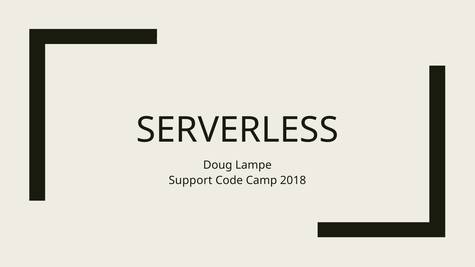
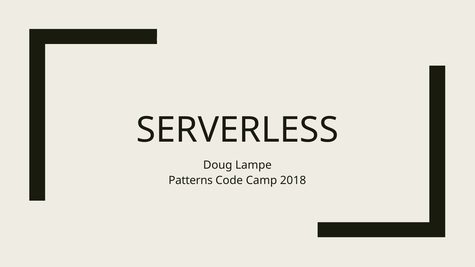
Support: Support -> Patterns
